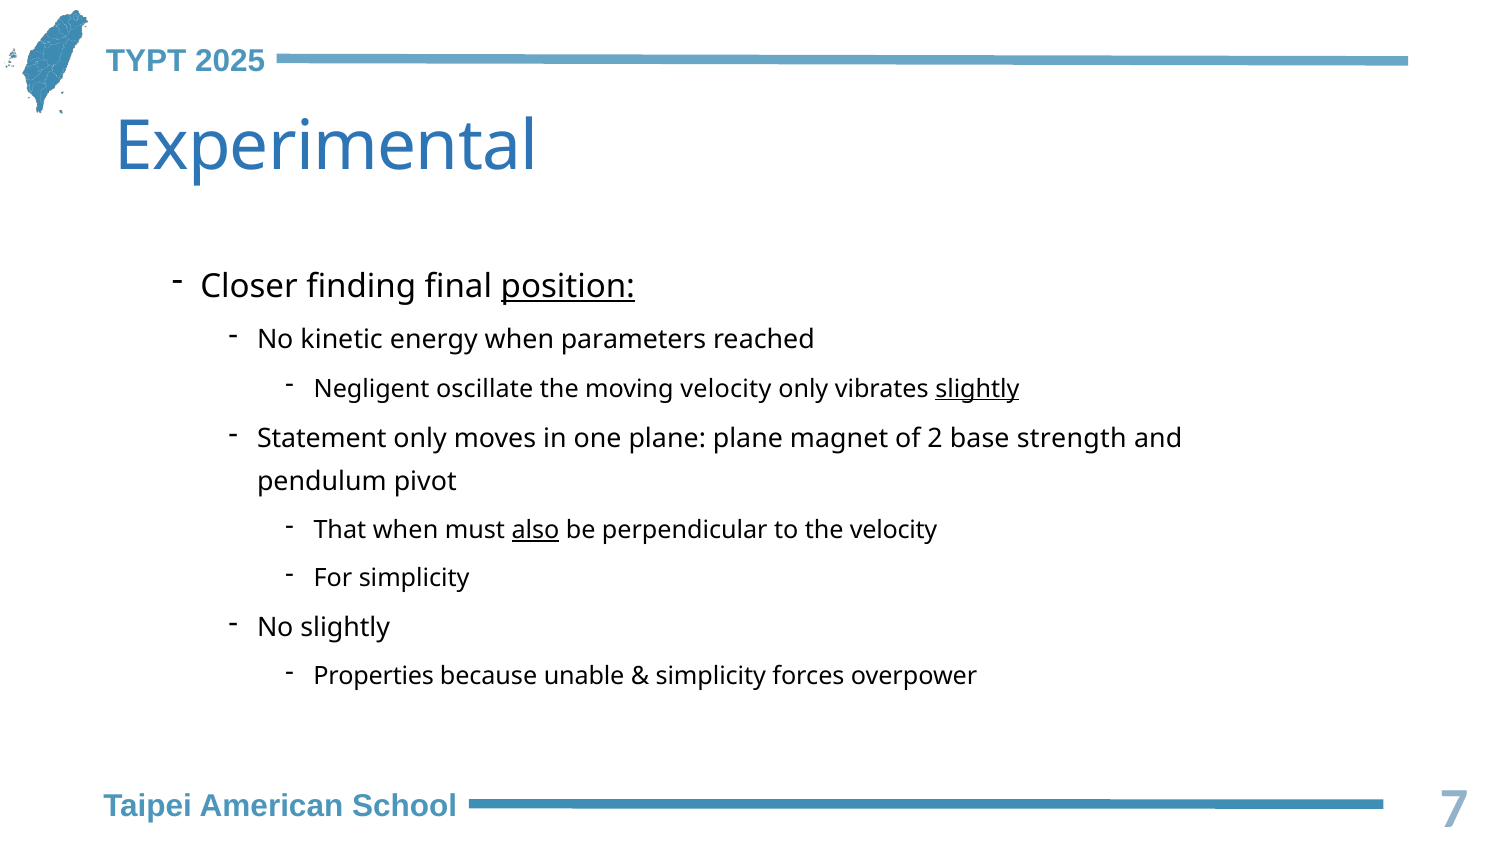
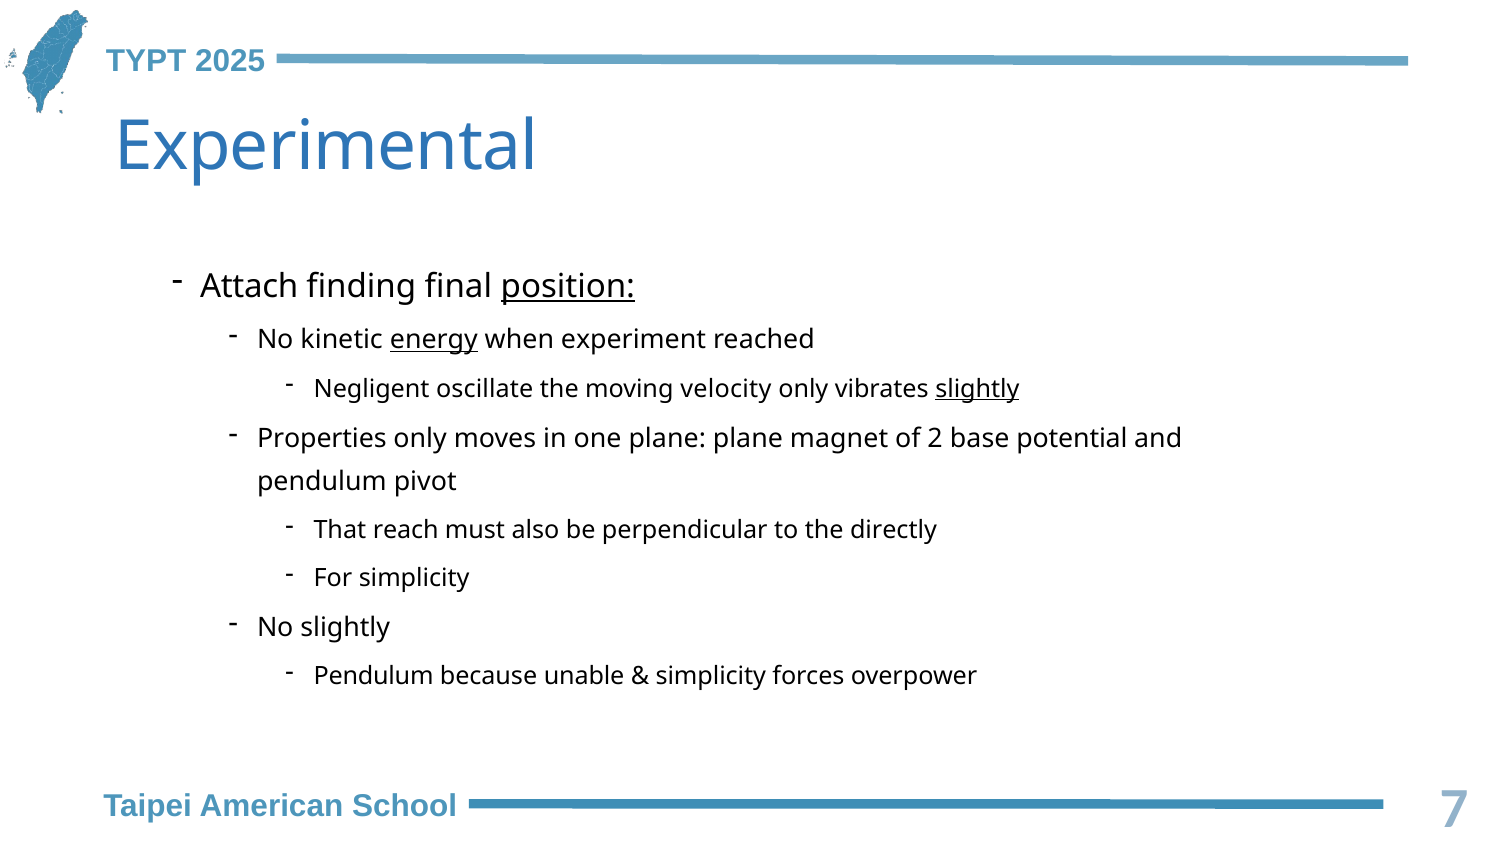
Closer: Closer -> Attach
energy underline: none -> present
parameters: parameters -> experiment
Statement: Statement -> Properties
strength: strength -> potential
That when: when -> reach
also underline: present -> none
the velocity: velocity -> directly
Properties at (374, 677): Properties -> Pendulum
